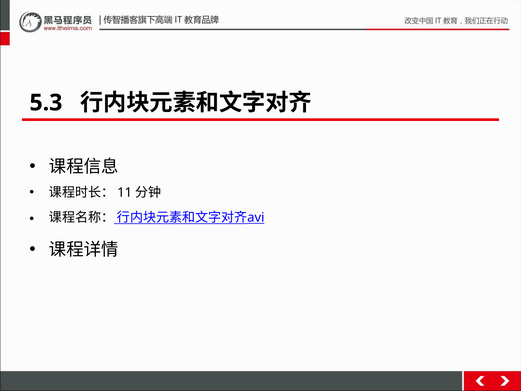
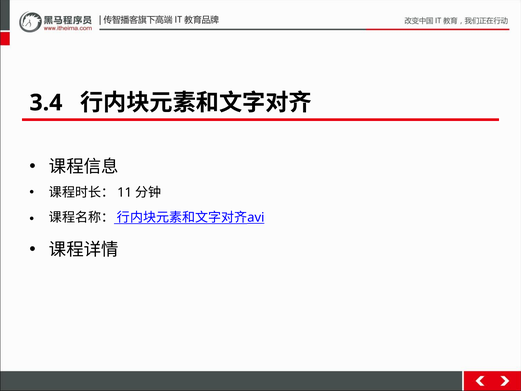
5.3: 5.3 -> 3.4
